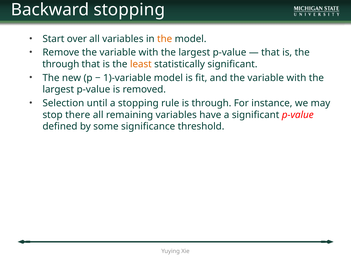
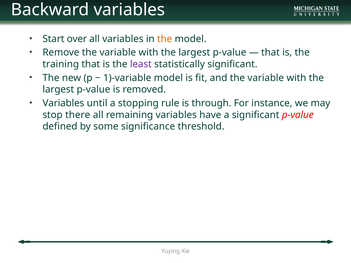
Backward stopping: stopping -> variables
through at (61, 64): through -> training
least colour: orange -> purple
Selection at (63, 103): Selection -> Variables
